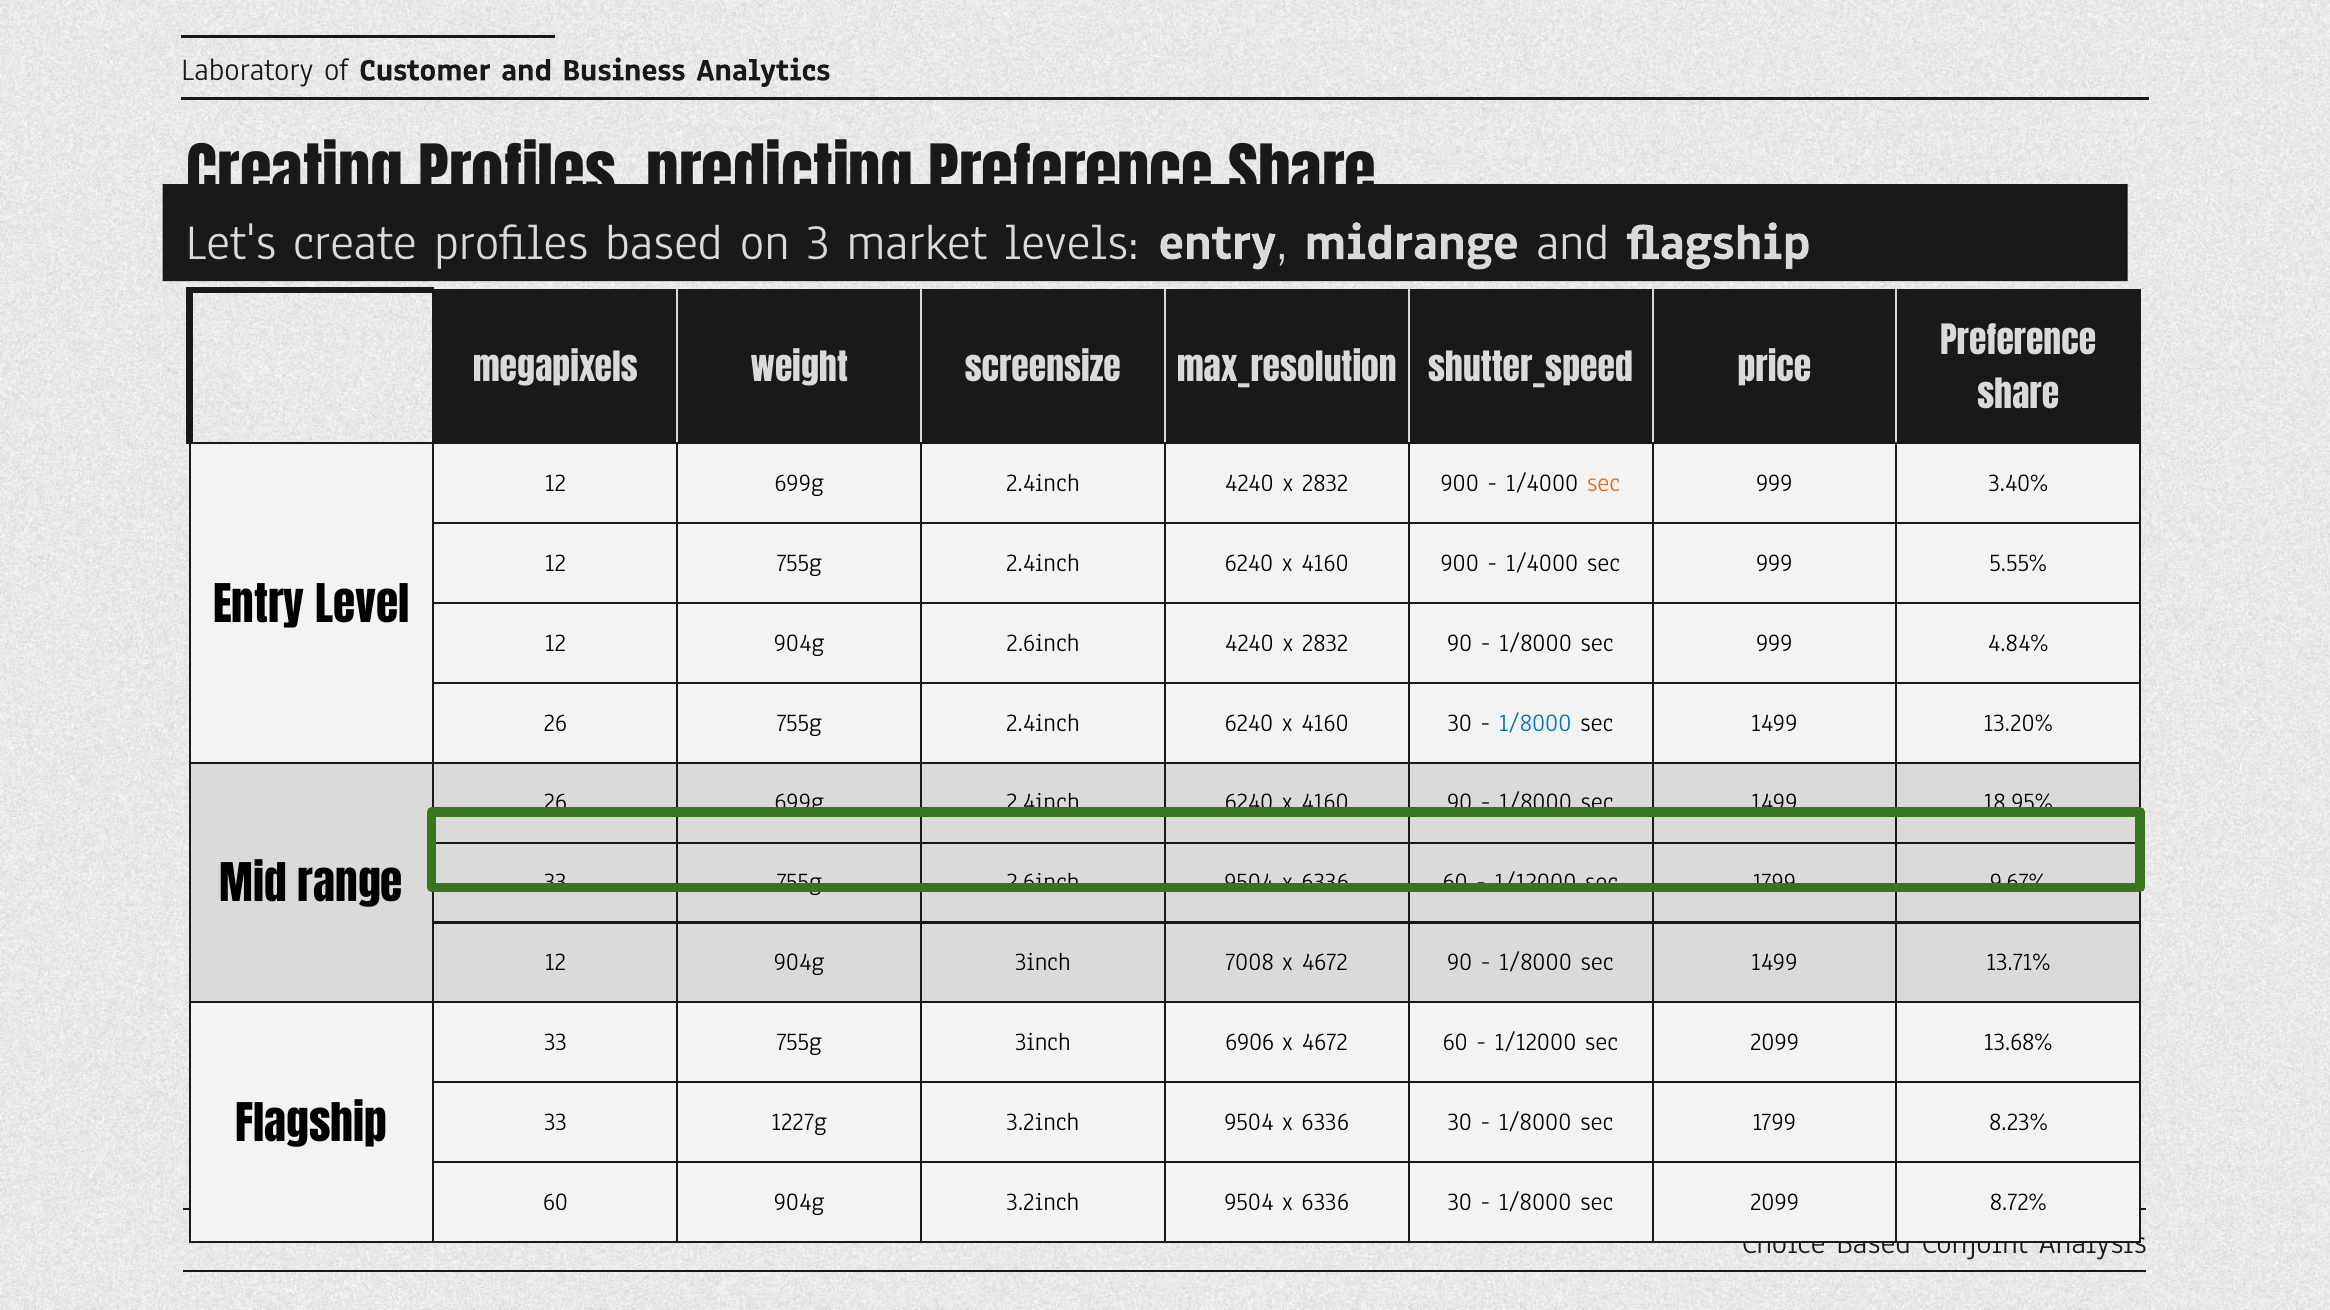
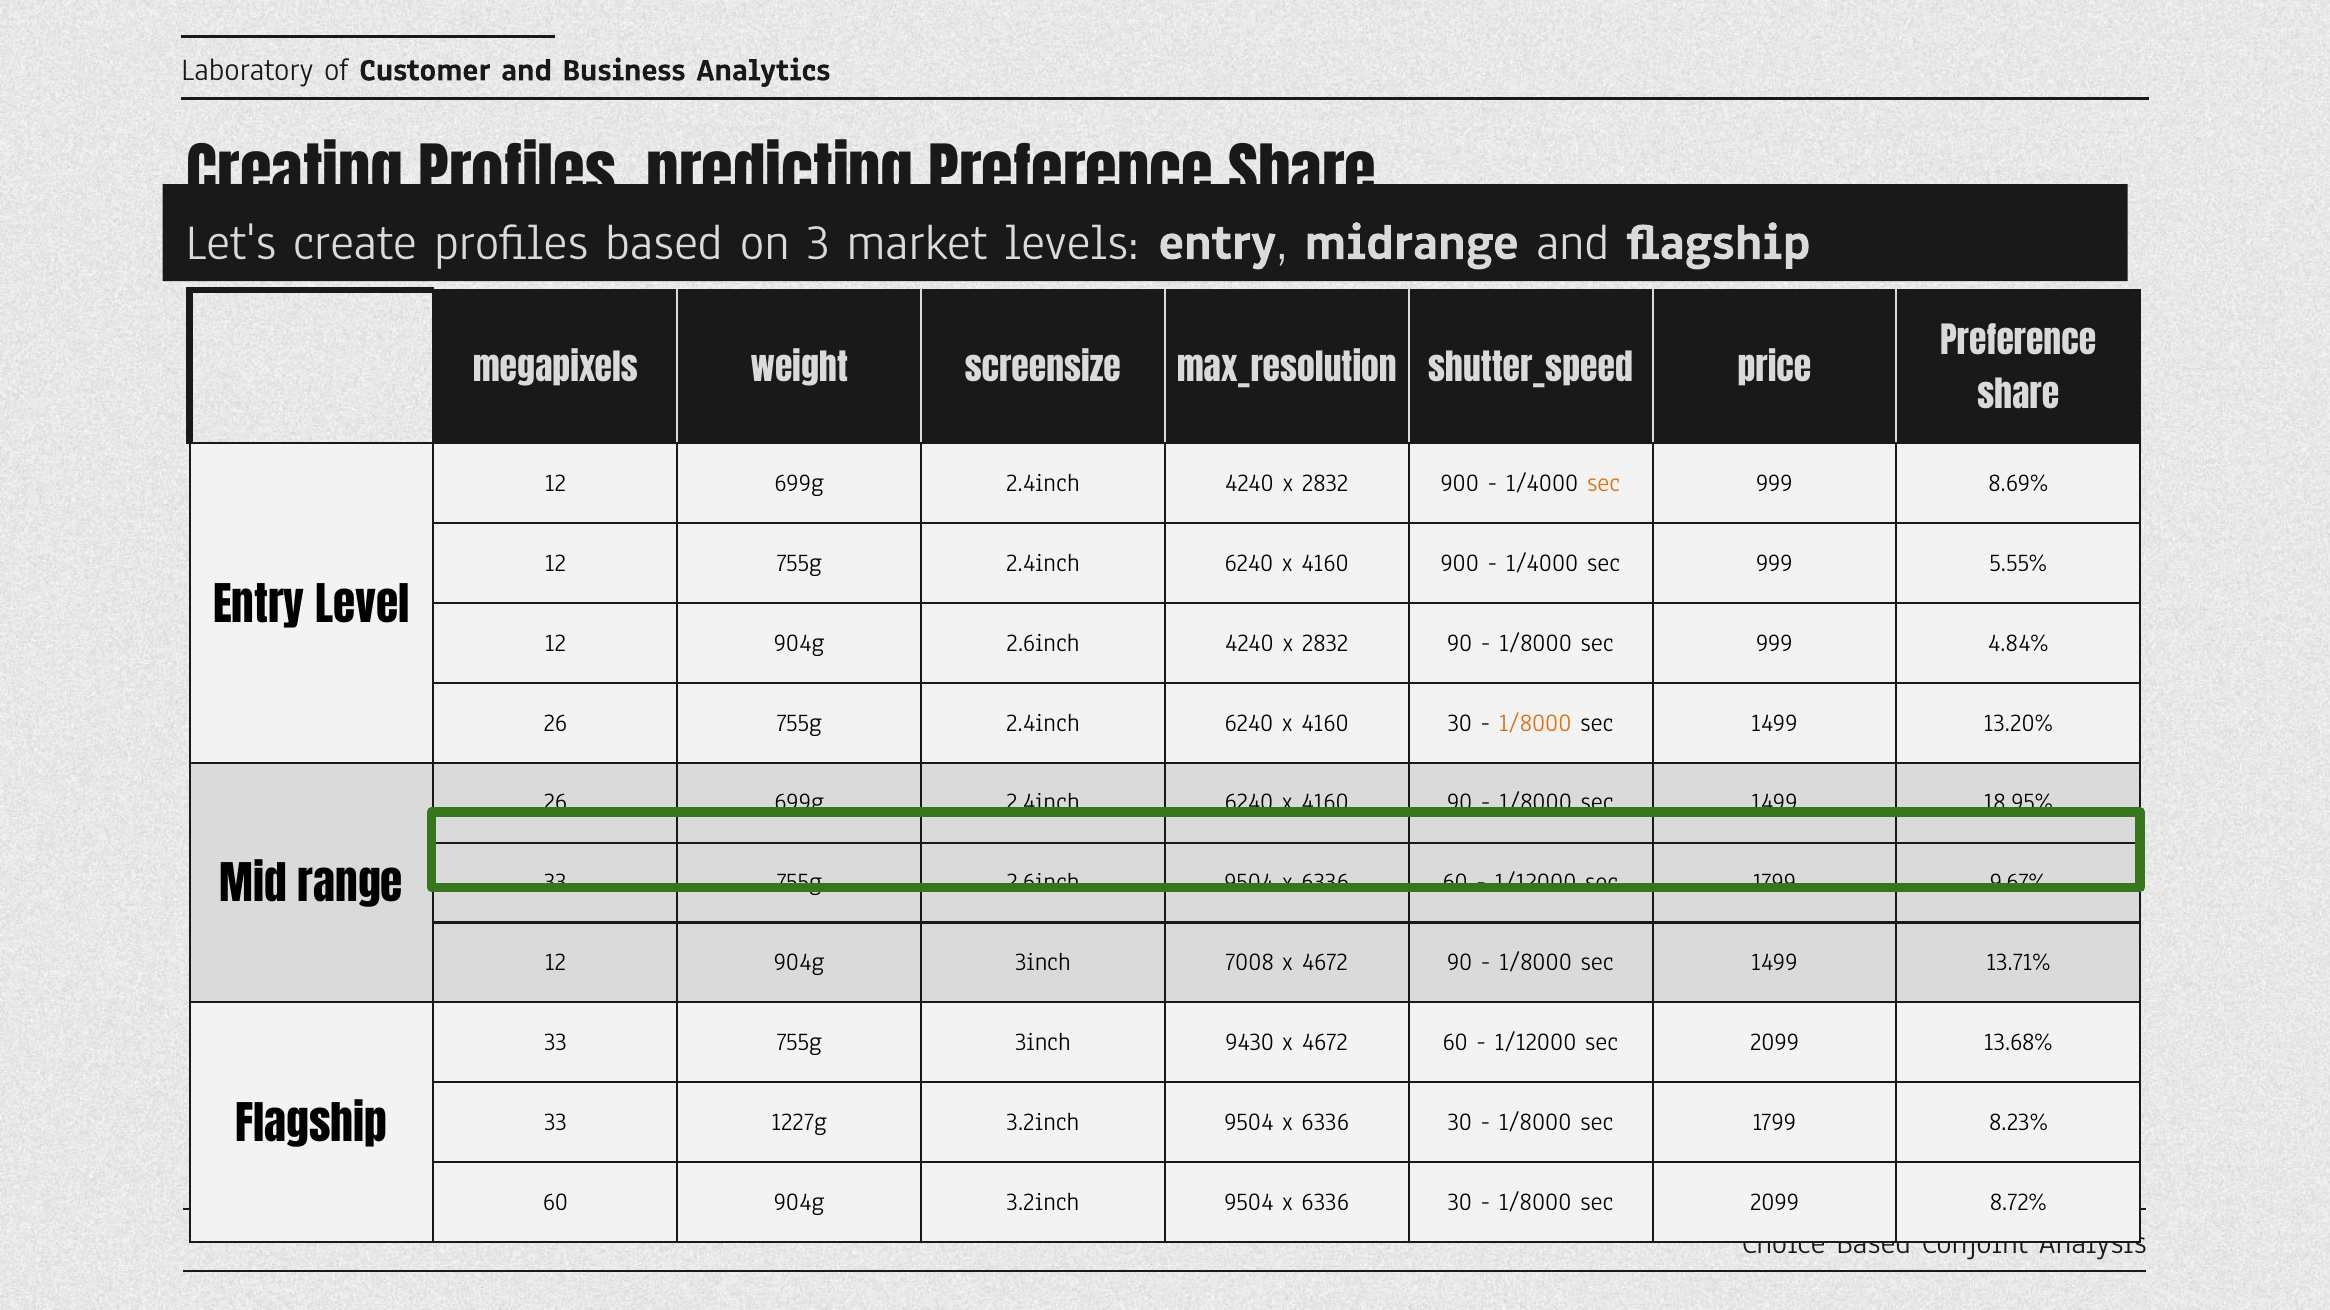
3.40%: 3.40% -> 8.69%
1/8000 at (1535, 723) colour: blue -> orange
6906: 6906 -> 9430
